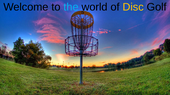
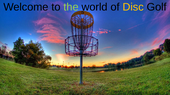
the colour: light blue -> light green
